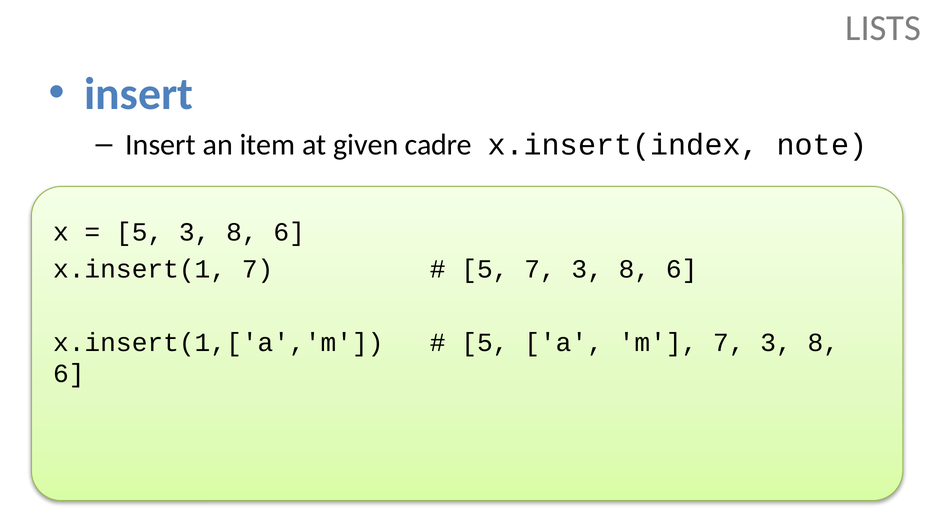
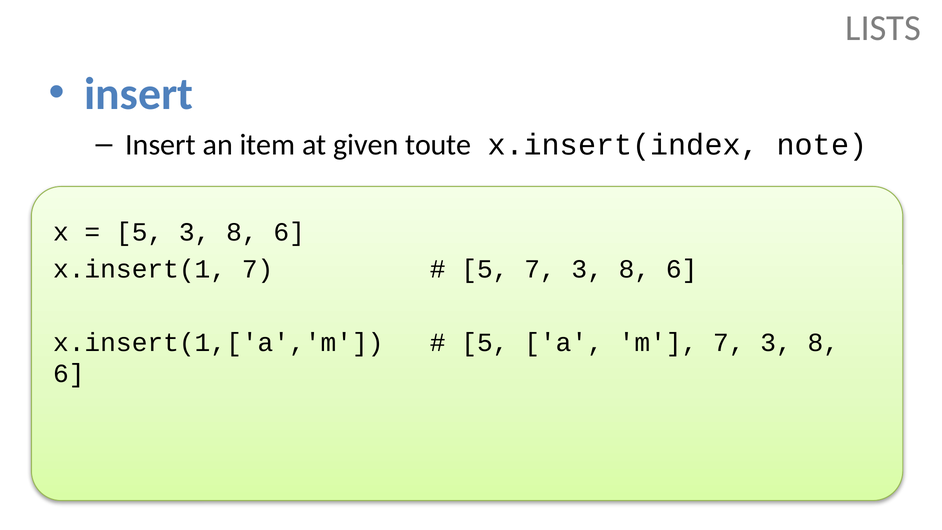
cadre: cadre -> toute
